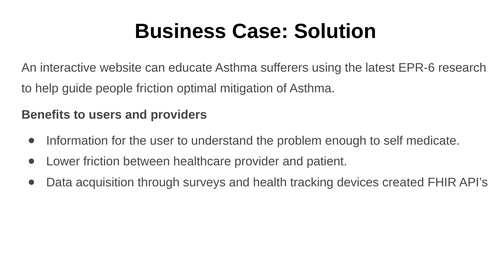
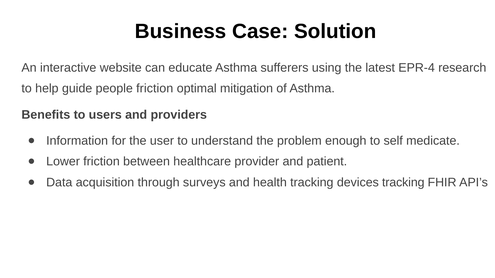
EPR-6: EPR-6 -> EPR-4
devices created: created -> tracking
